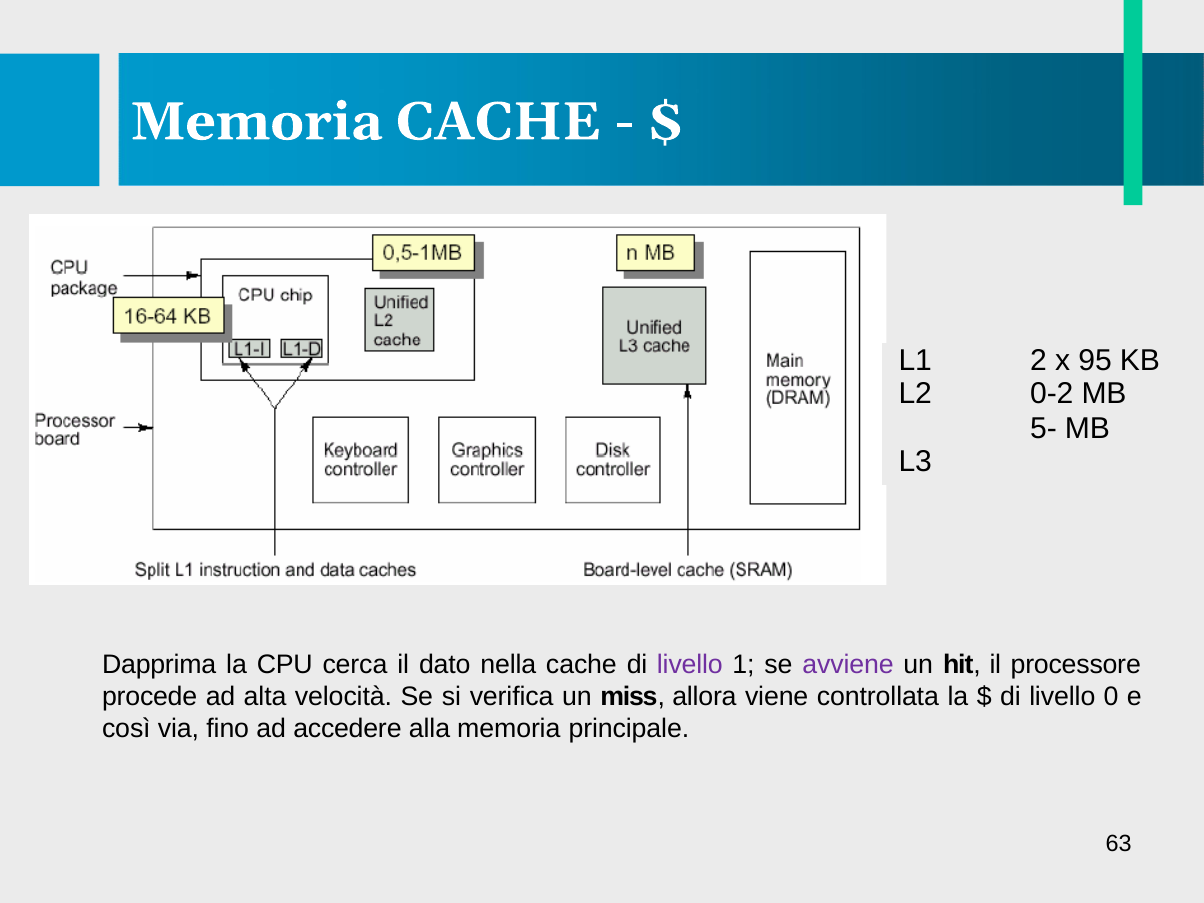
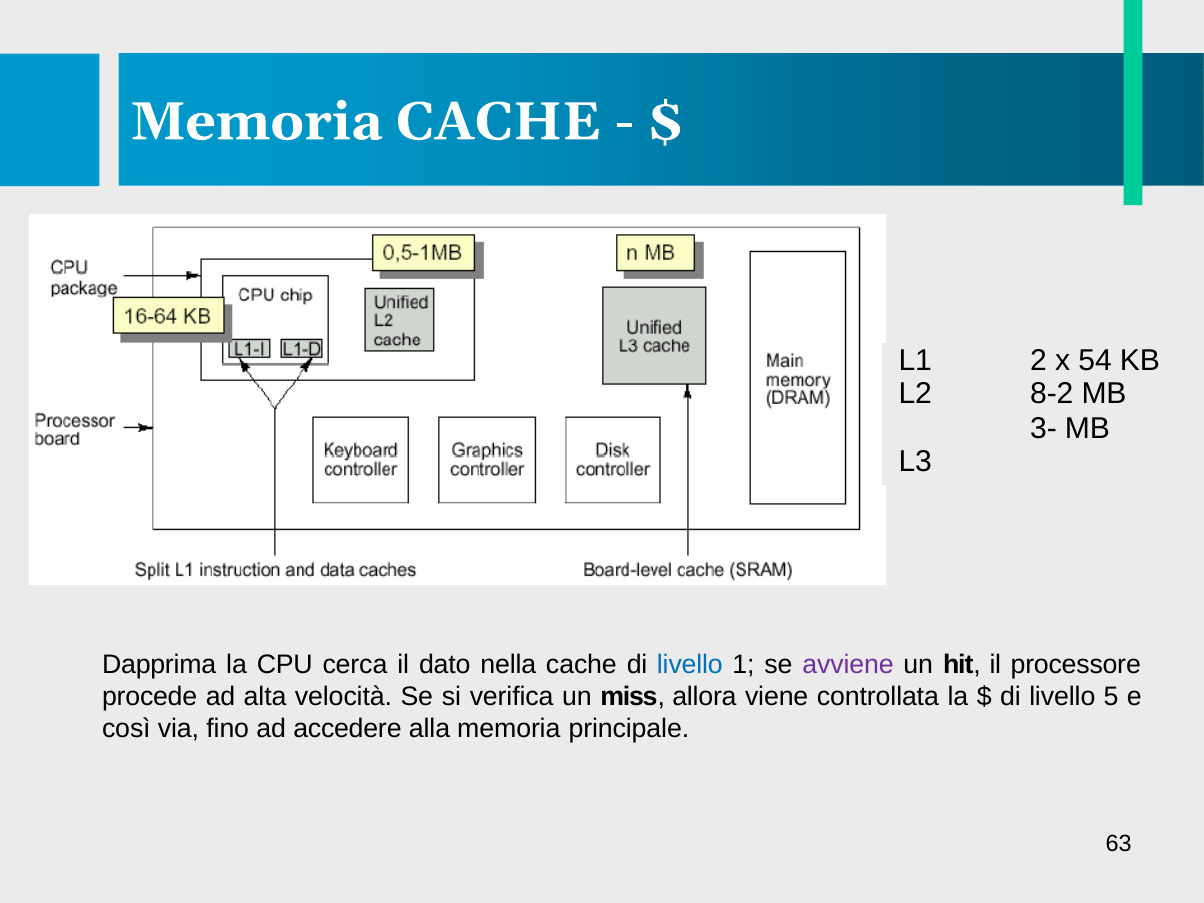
95: 95 -> 54
0-2: 0-2 -> 8-2
5-: 5- -> 3-
livello at (690, 665) colour: purple -> blue
0: 0 -> 5
